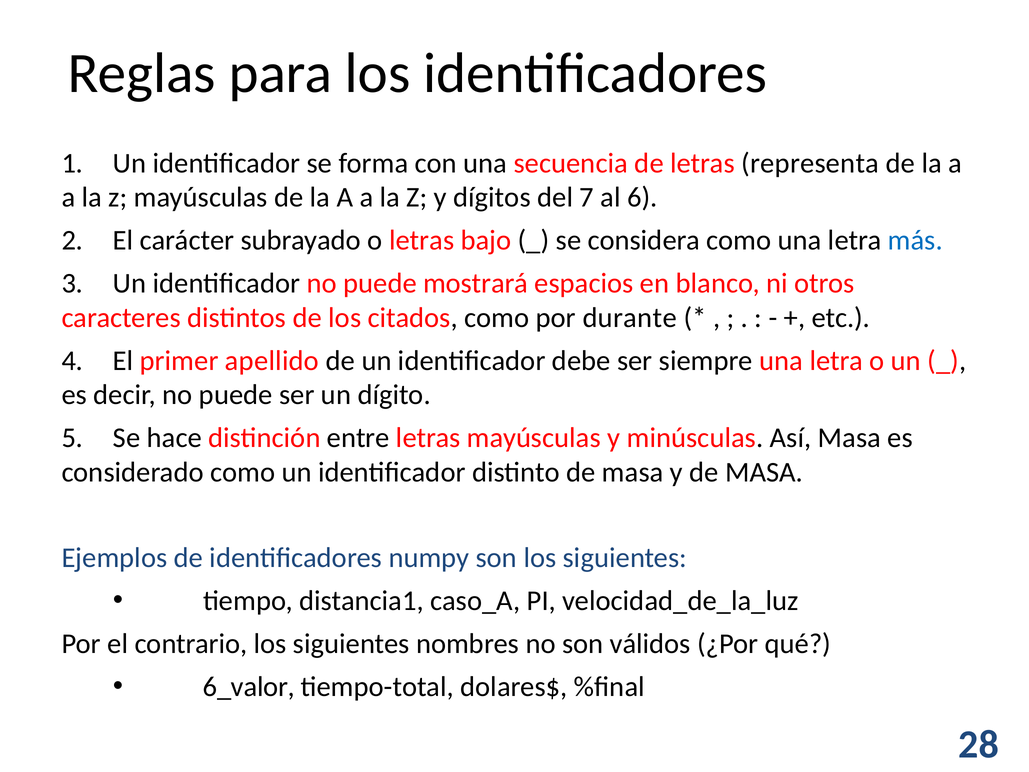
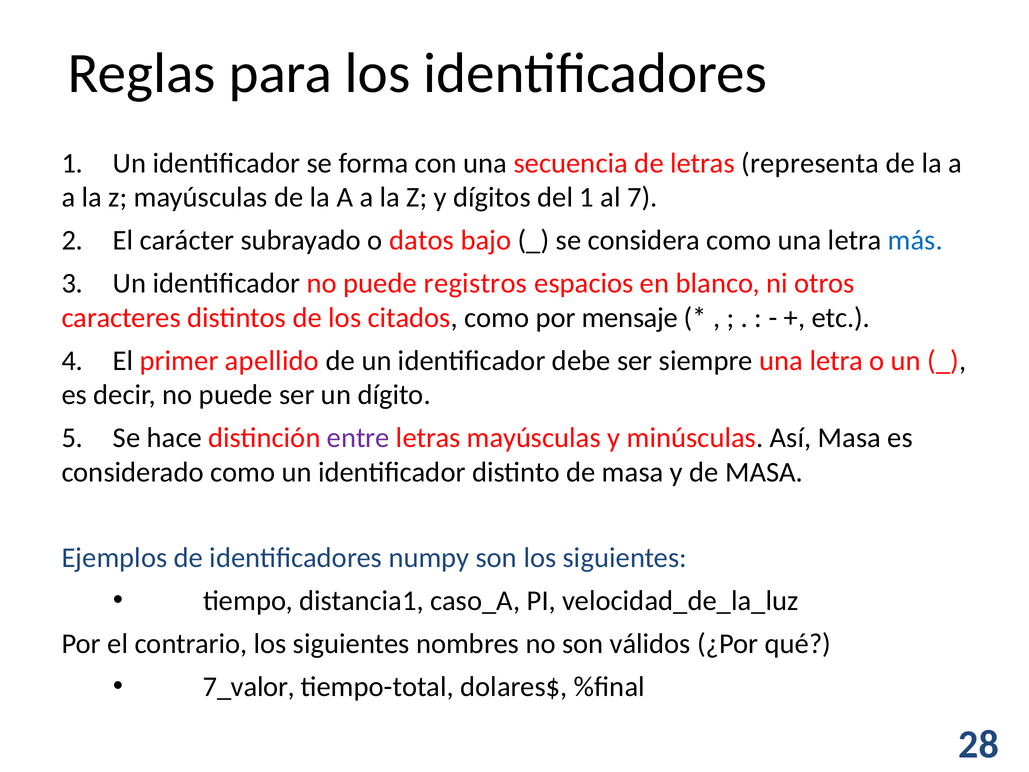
del 7: 7 -> 1
6: 6 -> 7
o letras: letras -> datos
mostrará: mostrará -> registros
durante: durante -> mensaje
entre colour: black -> purple
6_valor: 6_valor -> 7_valor
